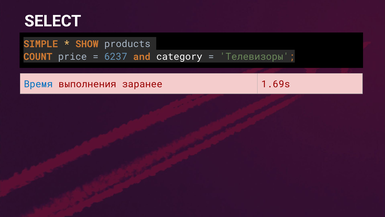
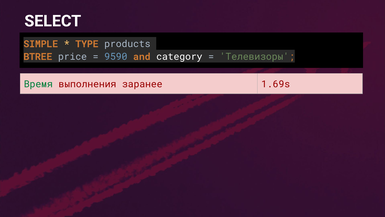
SHOW: SHOW -> TYPE
COUNT: COUNT -> BTREE
6237: 6237 -> 9590
Время colour: blue -> green
